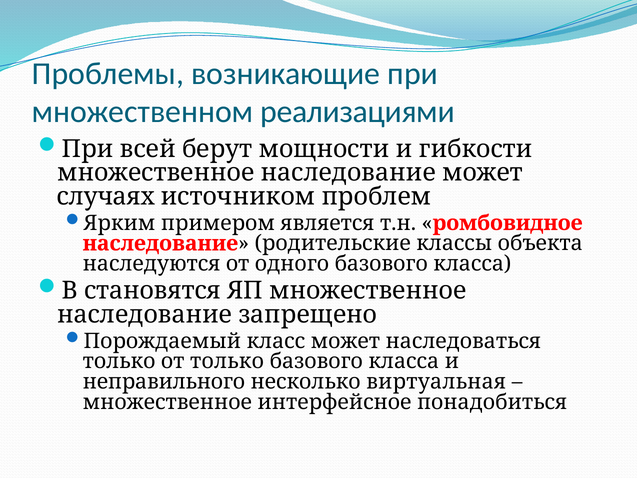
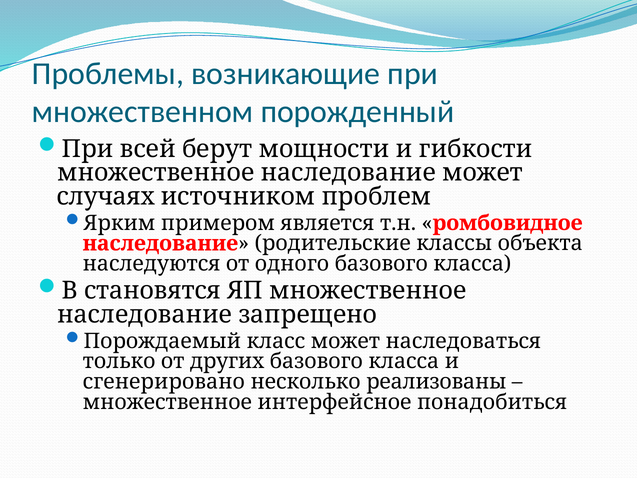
реализациями: реализациями -> порожденный
от только: только -> других
неправильного: неправильного -> сгенерировано
виртуальная: виртуальная -> реализованы
